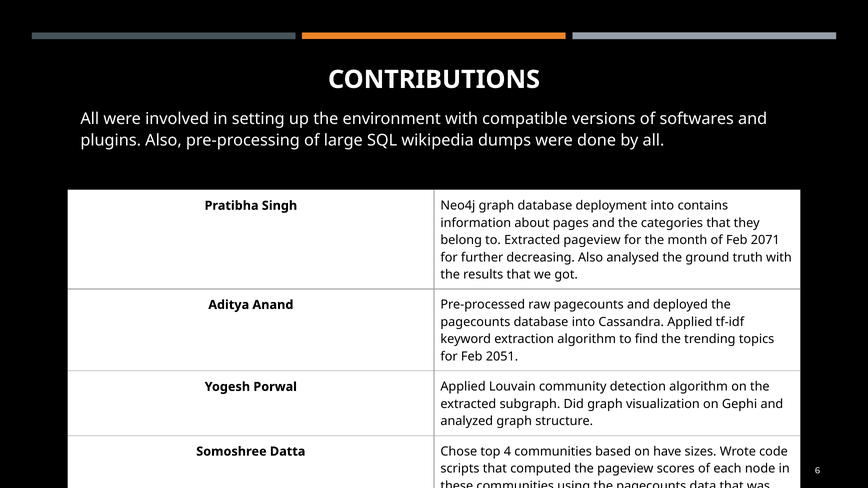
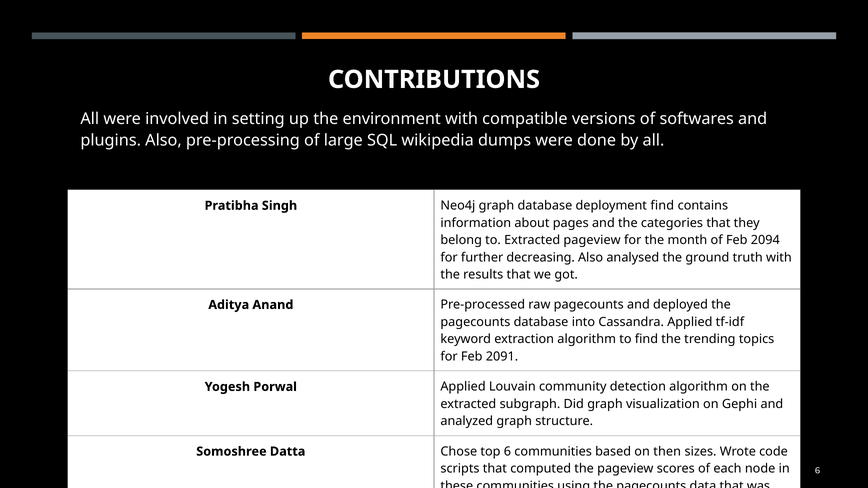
deployment into: into -> find
2071: 2071 -> 2094
2051: 2051 -> 2091
top 4: 4 -> 6
have: have -> then
